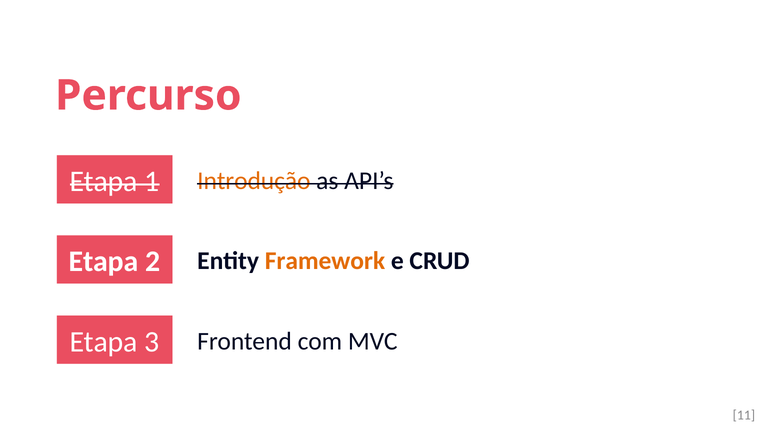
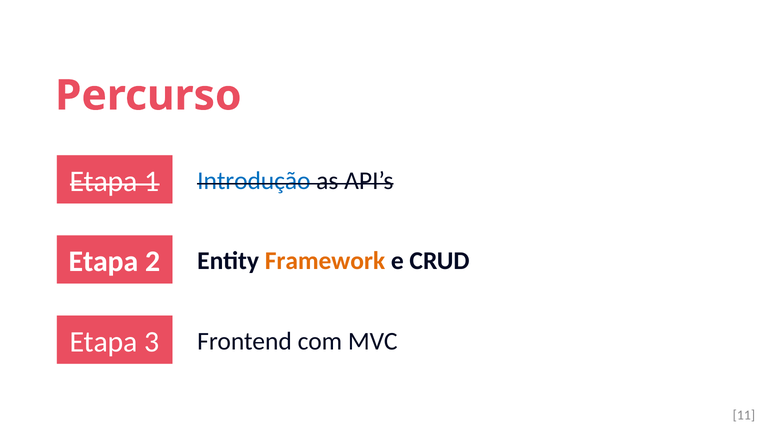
Introdução colour: orange -> blue
